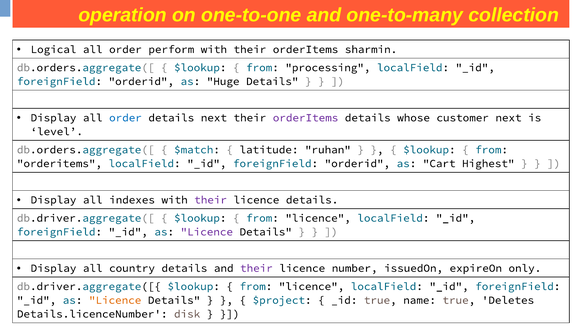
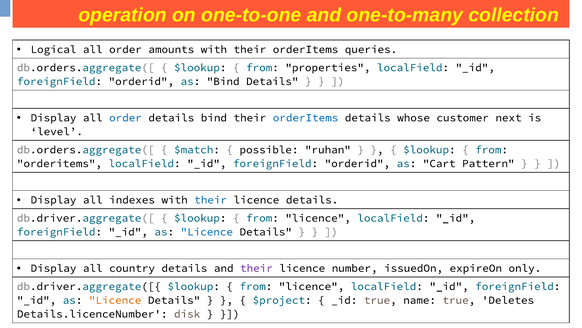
perform: perform -> amounts
sharmin: sharmin -> queries
processing: processing -> properties
as Huge: Huge -> Bind
details next: next -> bind
orderItems at (306, 118) colour: purple -> blue
latitude: latitude -> possible
Highest: Highest -> Pattern
their at (211, 199) colour: purple -> blue
Licence at (207, 231) colour: purple -> blue
